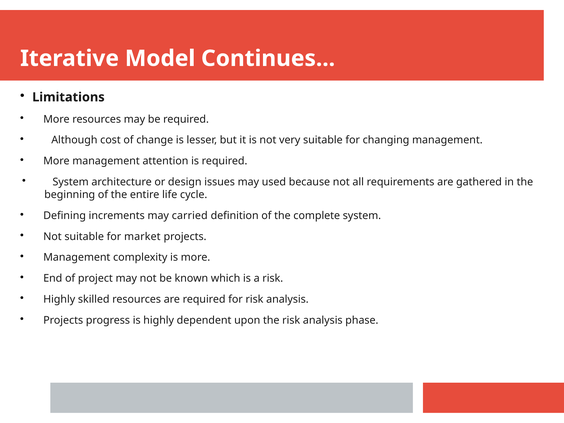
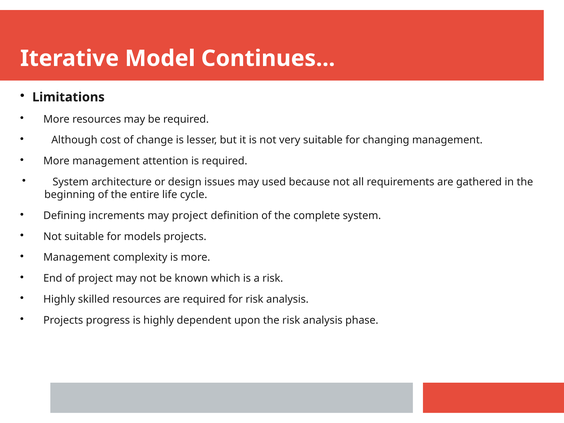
may carried: carried -> project
market: market -> models
